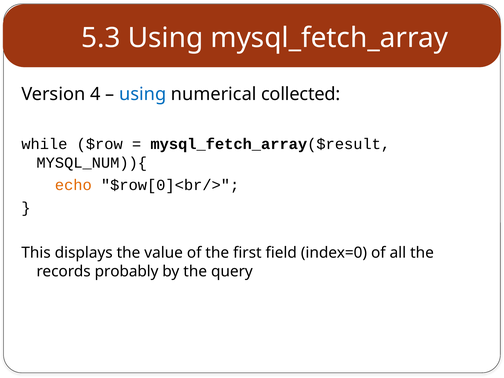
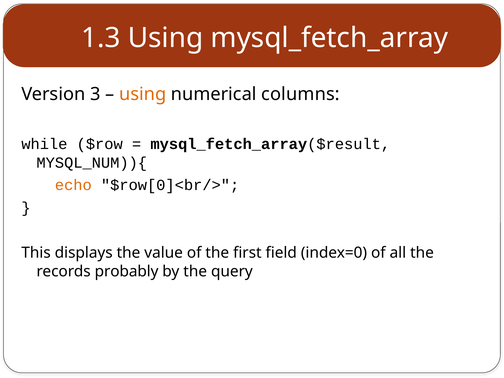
5.3: 5.3 -> 1.3
4: 4 -> 3
using at (143, 94) colour: blue -> orange
collected: collected -> columns
